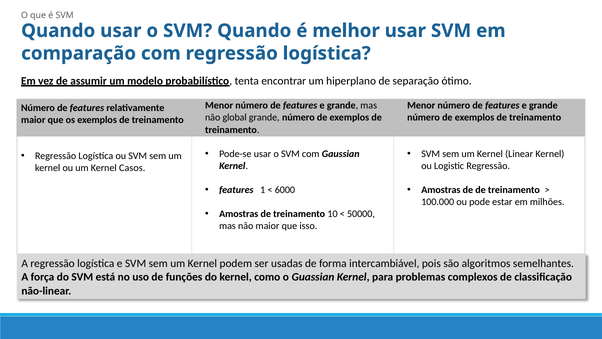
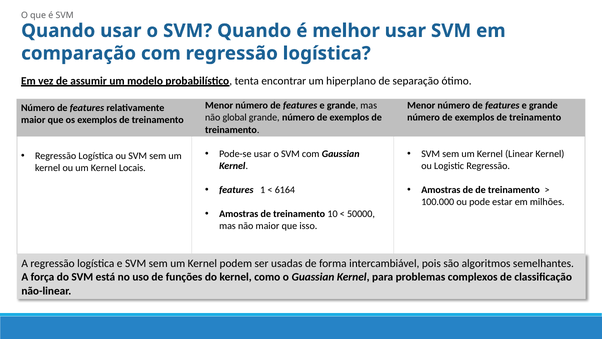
Casos: Casos -> Locais
6000: 6000 -> 6164
